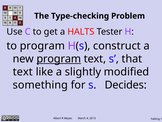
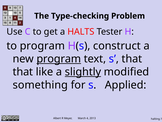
text at (23, 72): text -> that
slightly underline: none -> present
Decides: Decides -> Applied
